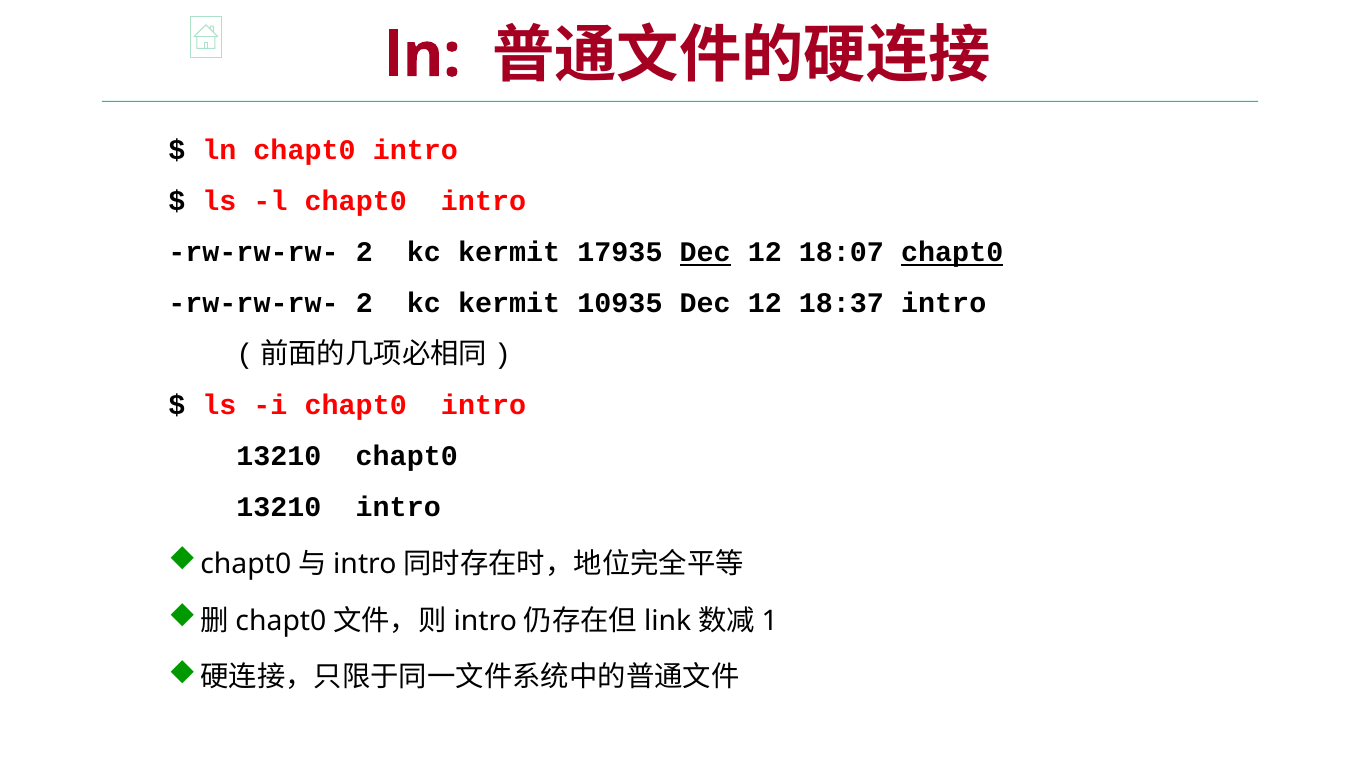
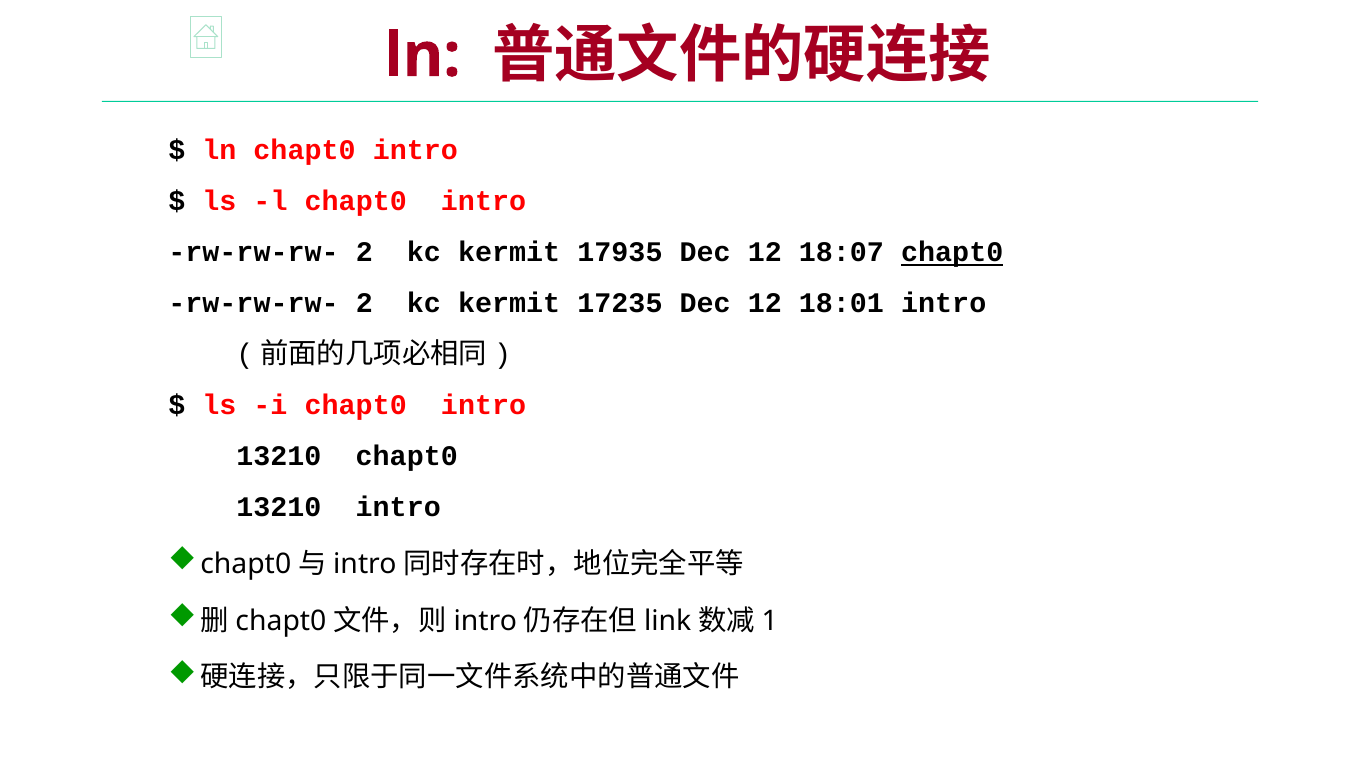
Dec at (705, 253) underline: present -> none
10935: 10935 -> 17235
18:37: 18:37 -> 18:01
